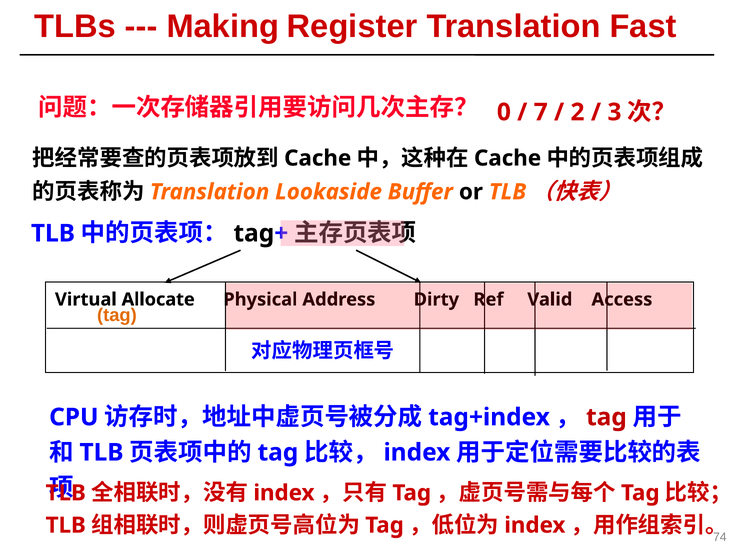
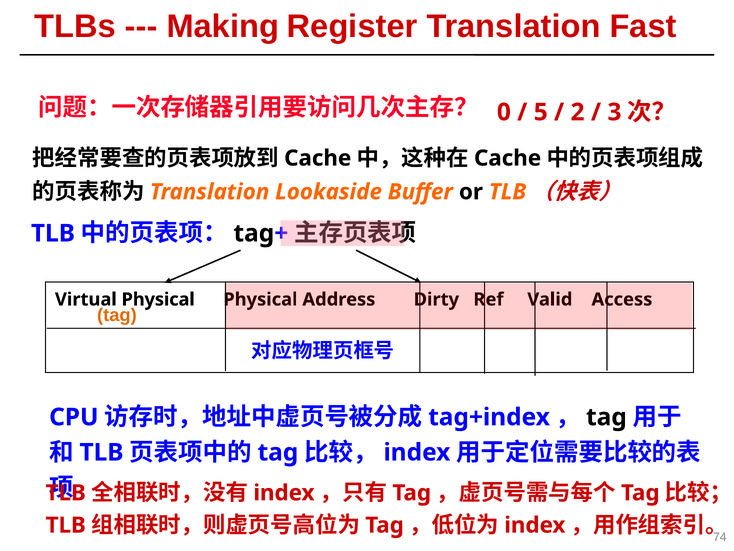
7: 7 -> 5
Virtual Allocate: Allocate -> Physical
tag at (606, 417) colour: red -> black
